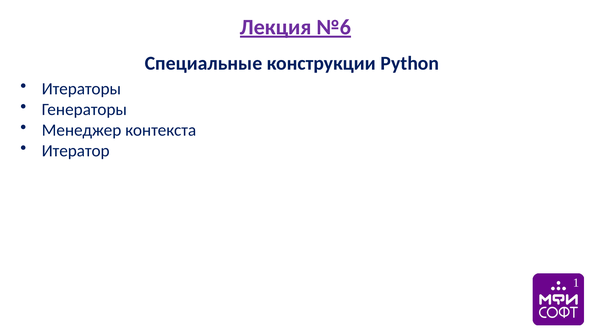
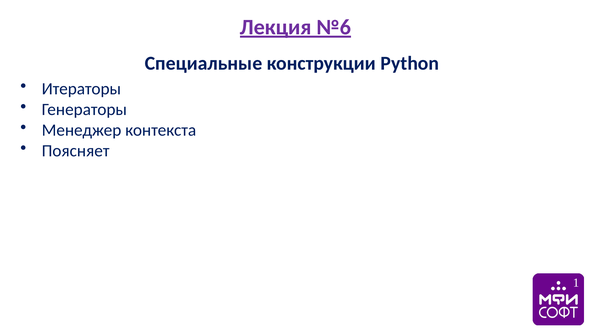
Итератор: Итератор -> Поясняет
